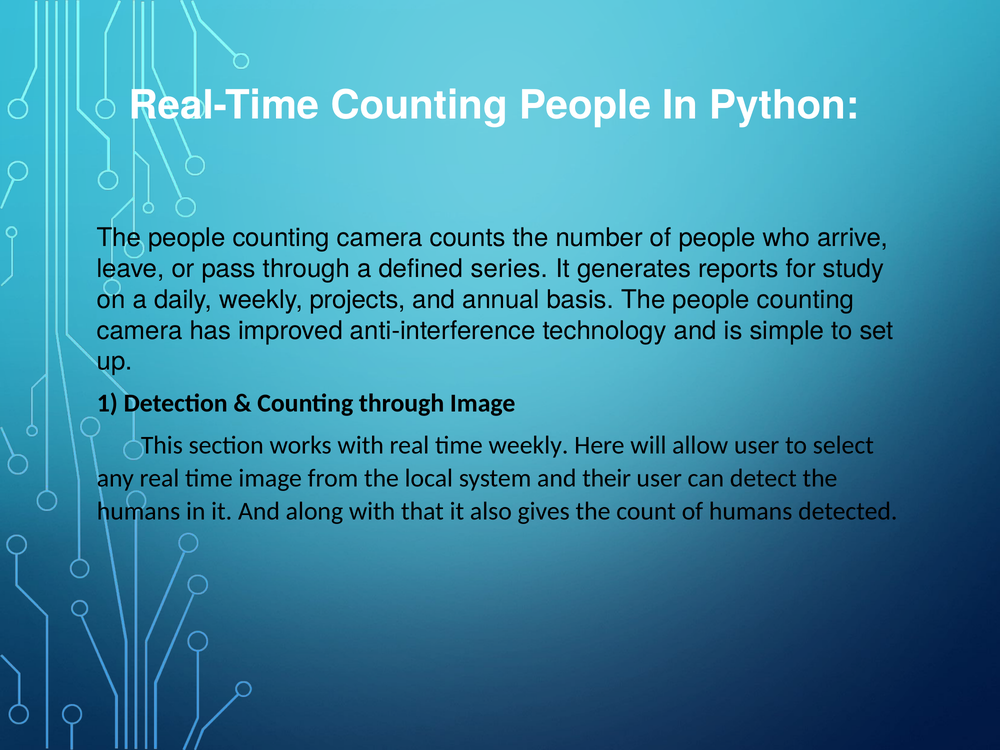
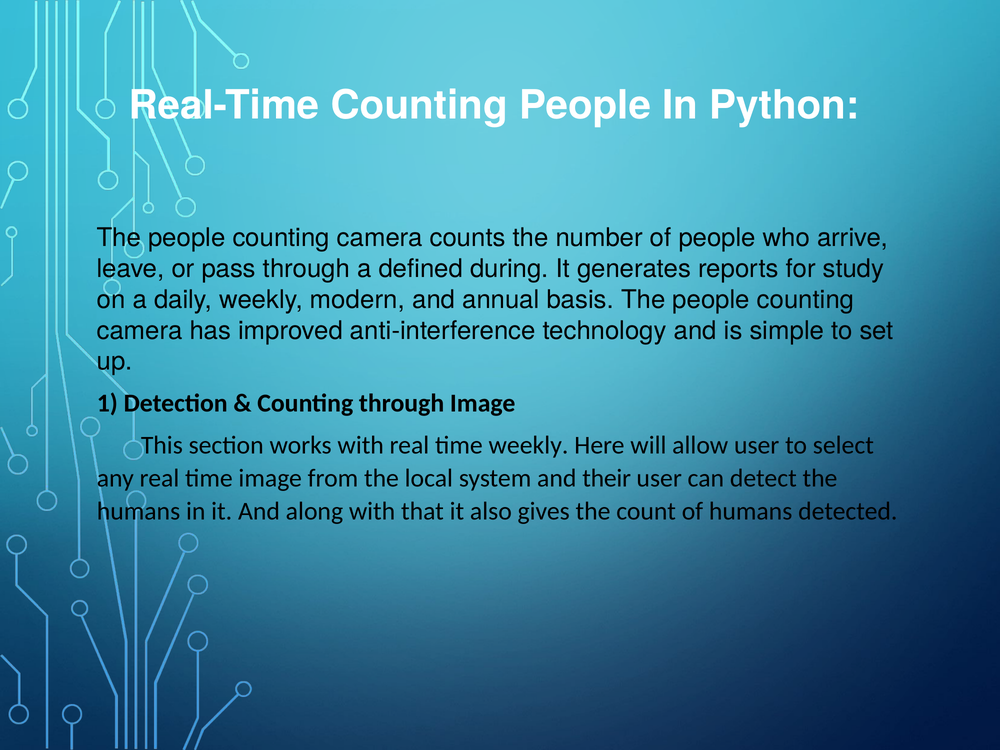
series: series -> during
projects: projects -> modern
